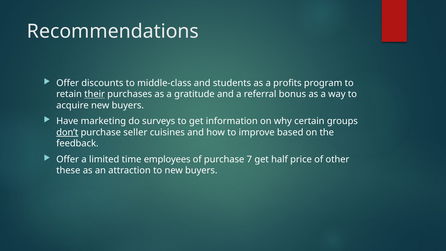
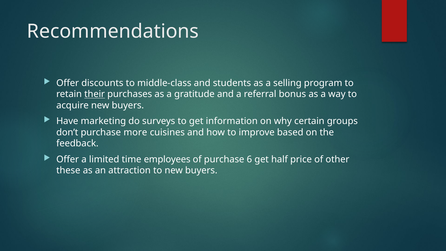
profits: profits -> selling
don’t underline: present -> none
seller: seller -> more
7: 7 -> 6
